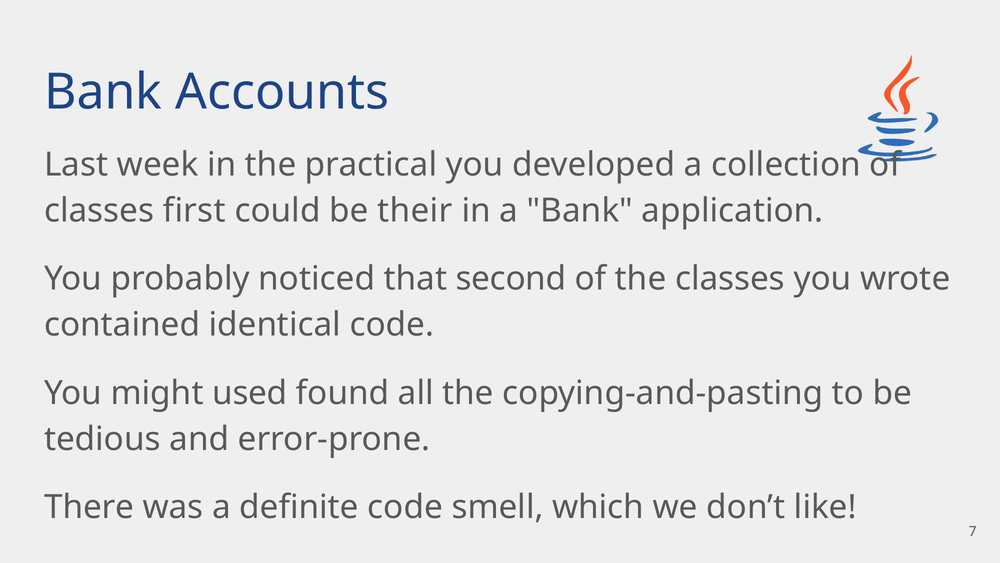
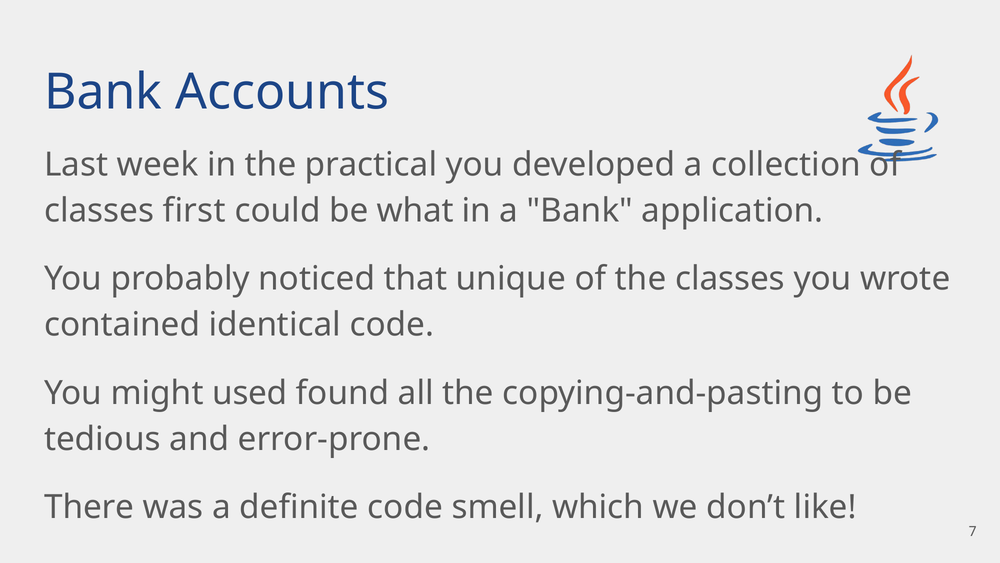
their: their -> what
second: second -> unique
